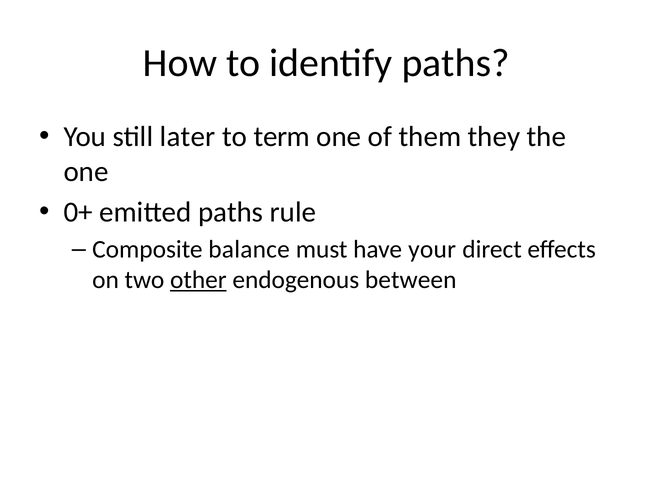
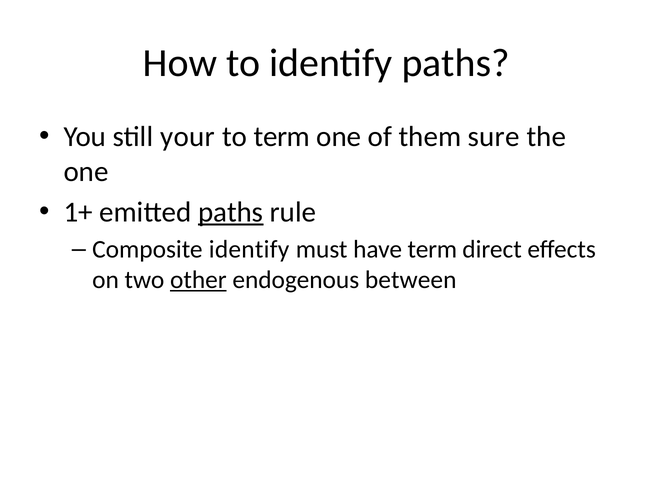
later: later -> your
they: they -> sure
0+: 0+ -> 1+
paths at (231, 212) underline: none -> present
Composite balance: balance -> identify
have your: your -> term
